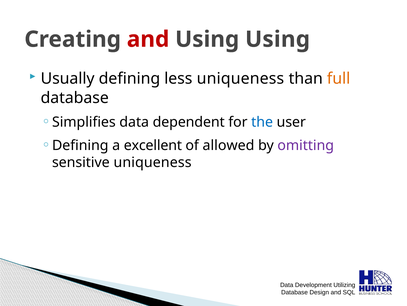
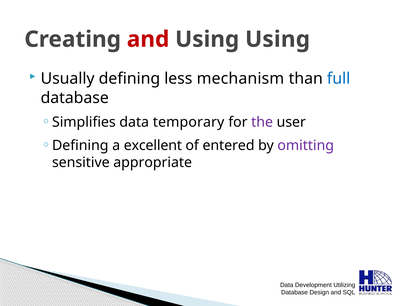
less uniqueness: uniqueness -> mechanism
full colour: orange -> blue
dependent: dependent -> temporary
the colour: blue -> purple
allowed: allowed -> entered
sensitive uniqueness: uniqueness -> appropriate
